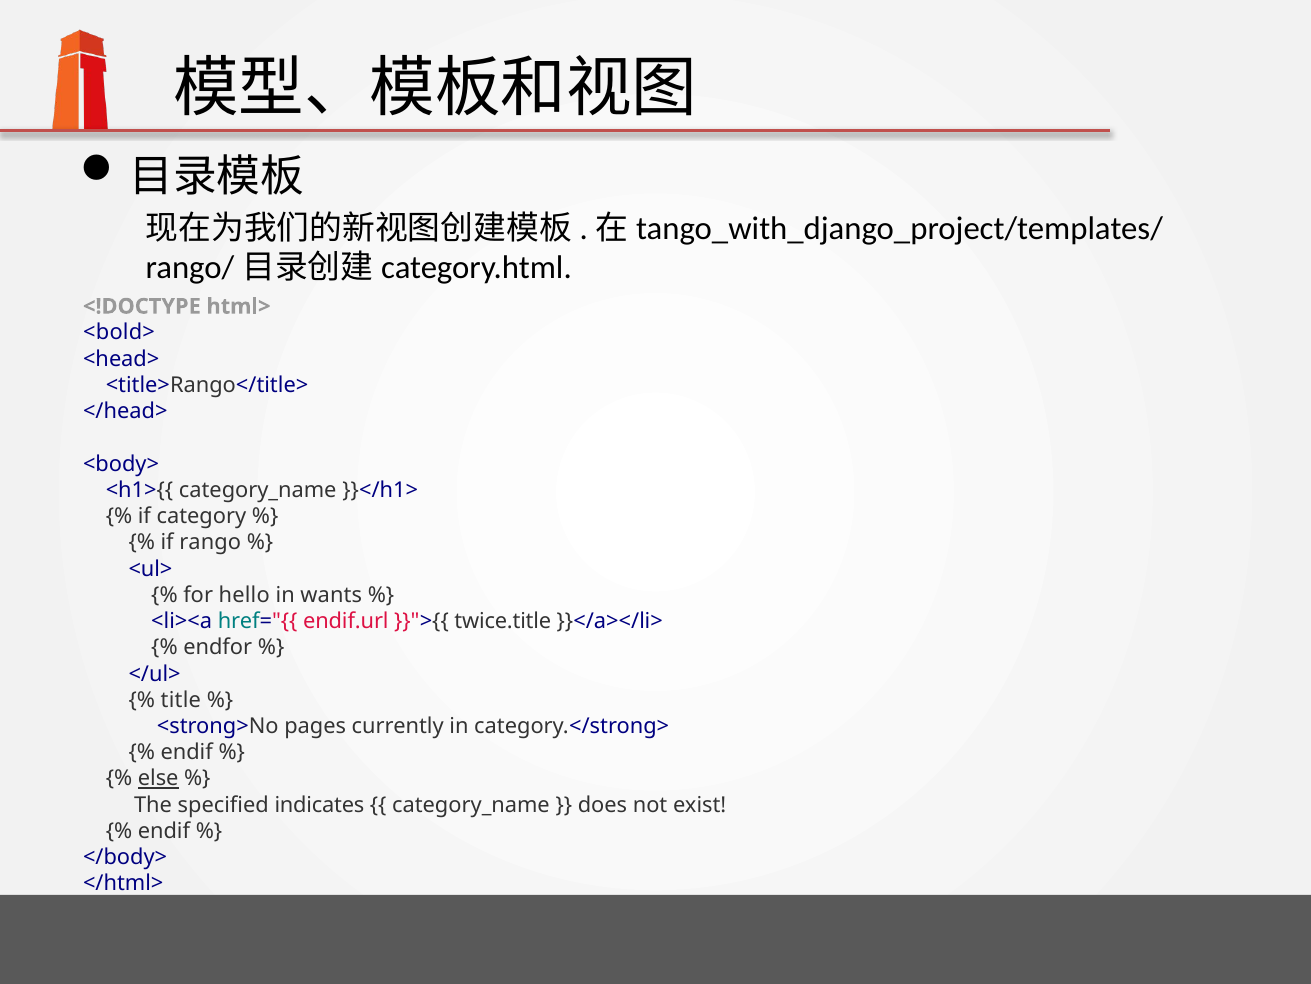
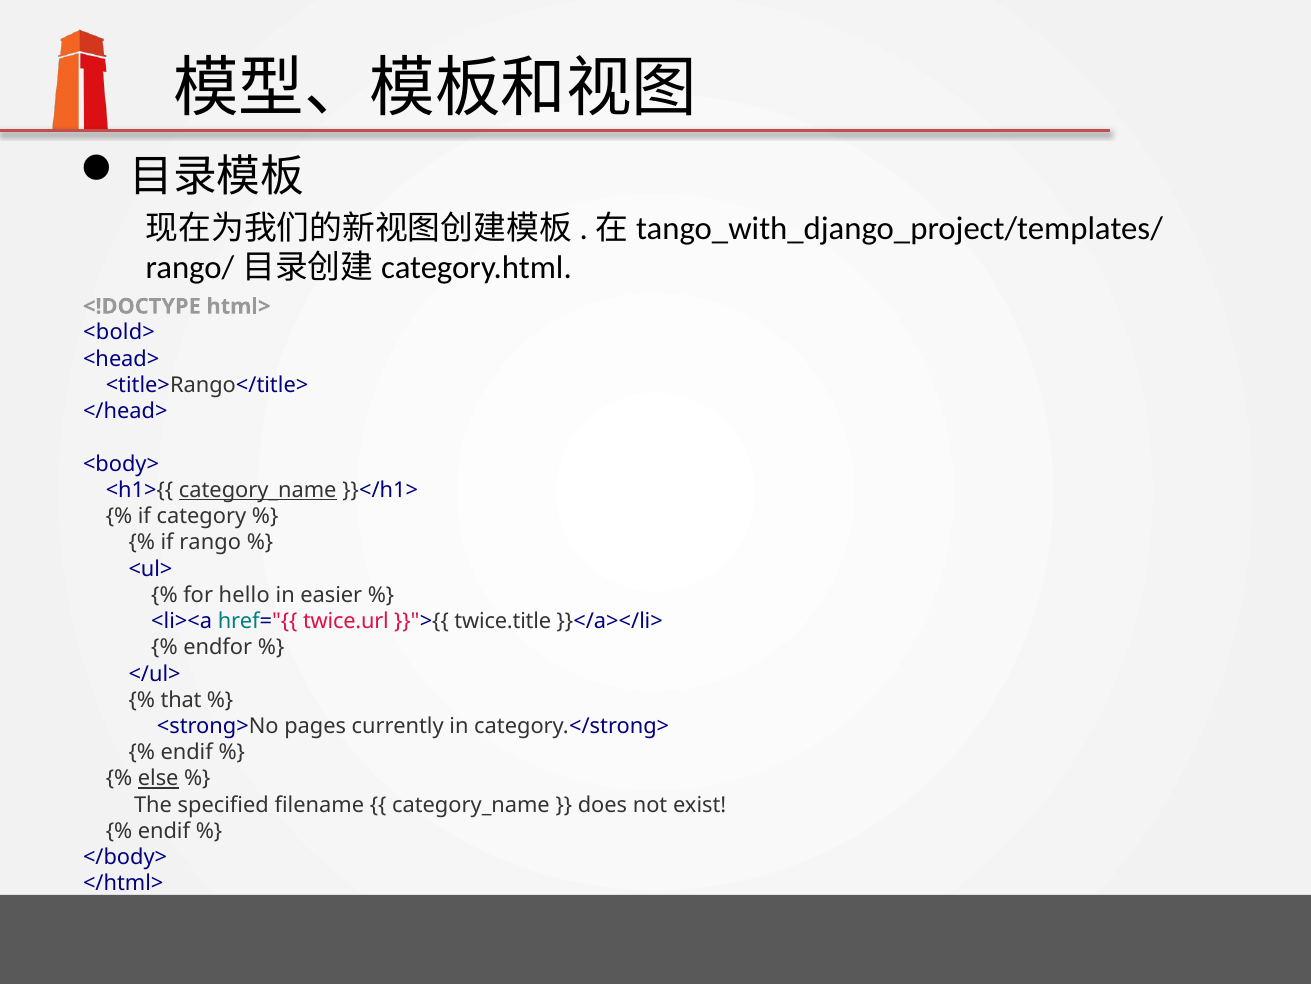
category_name at (258, 490) underline: none -> present
wants: wants -> easier
endif.url: endif.url -> twice.url
title: title -> that
indicates: indicates -> filename
